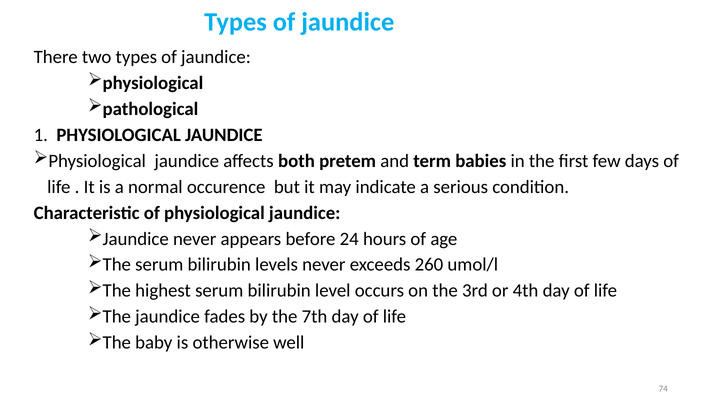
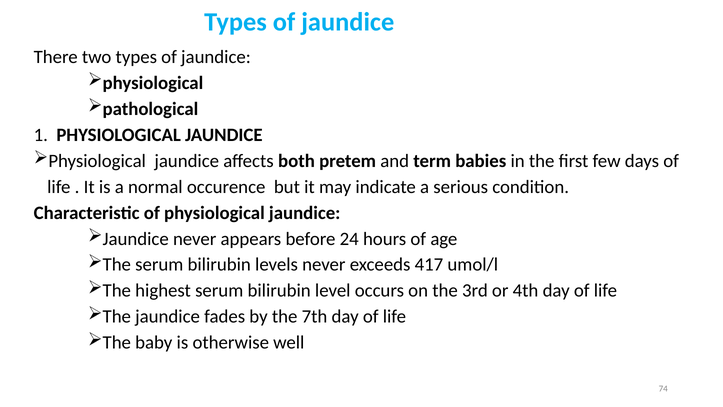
260: 260 -> 417
